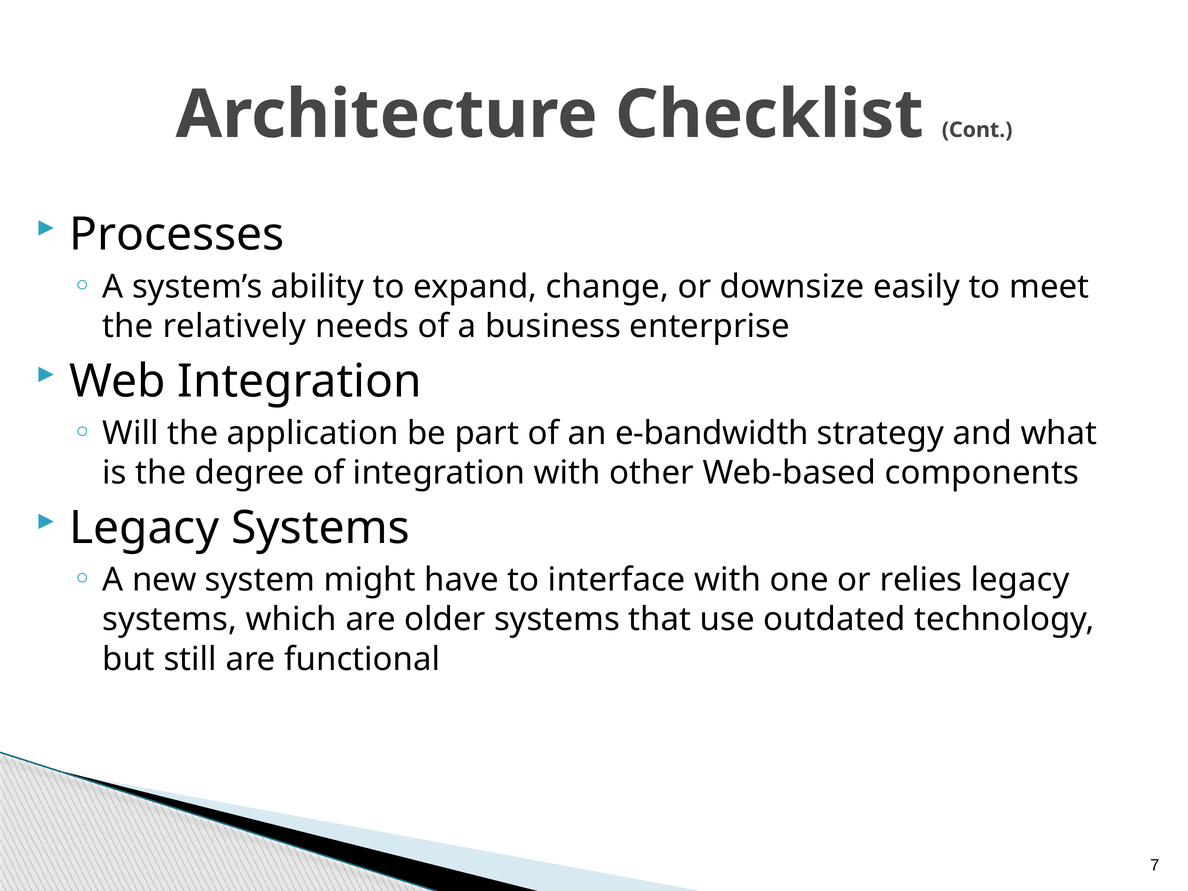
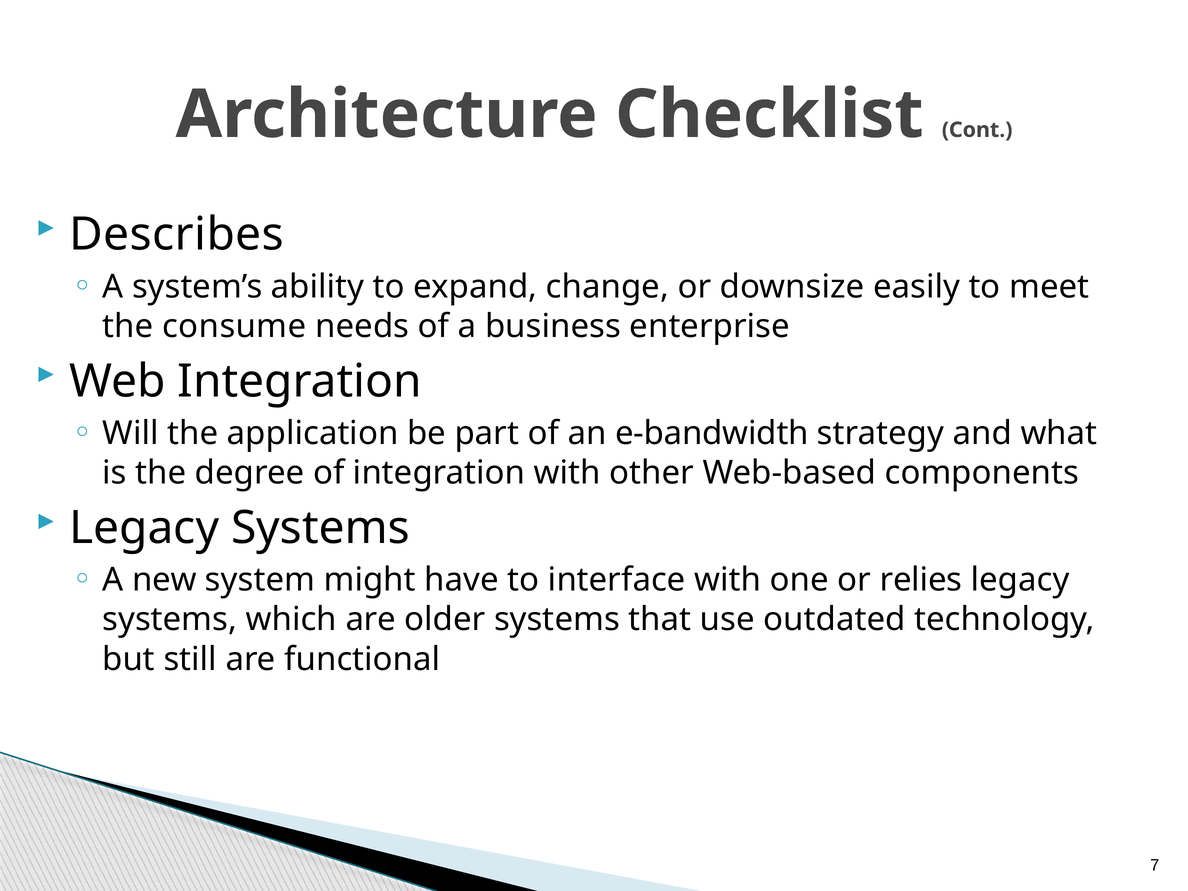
Processes: Processes -> Describes
relatively: relatively -> consume
